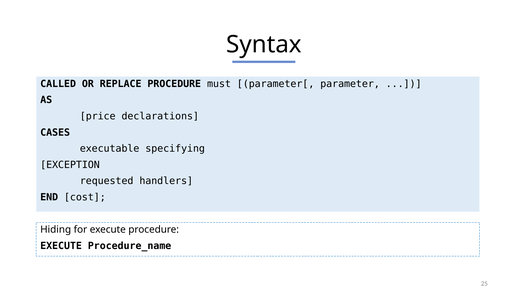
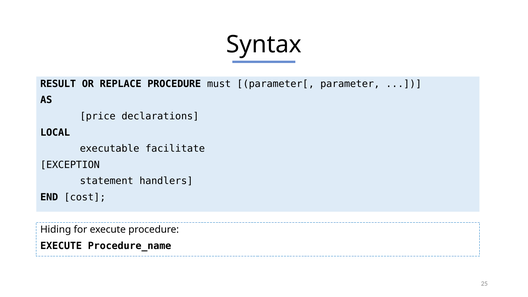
CALLED: CALLED -> RESULT
CASES: CASES -> LOCAL
specifying: specifying -> facilitate
requested: requested -> statement
